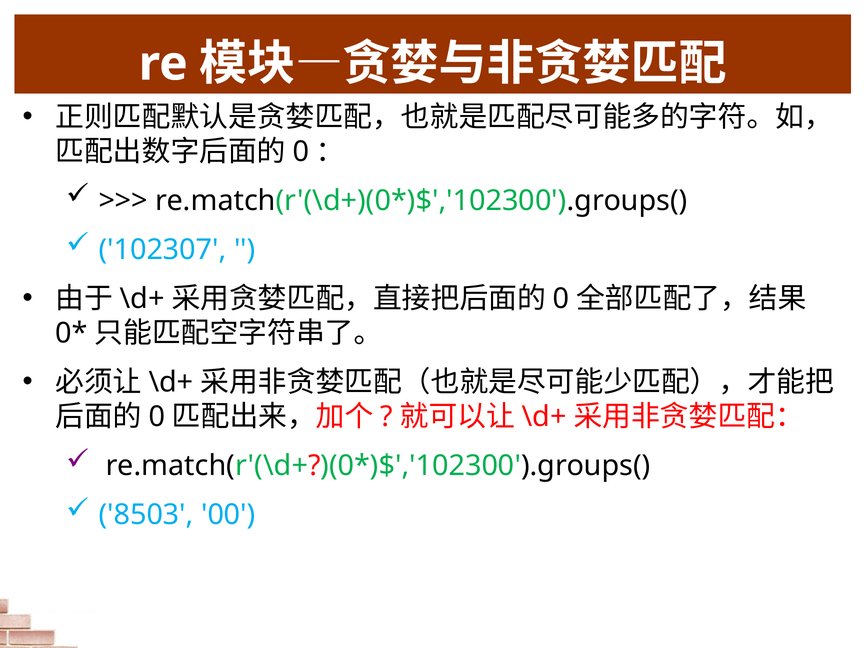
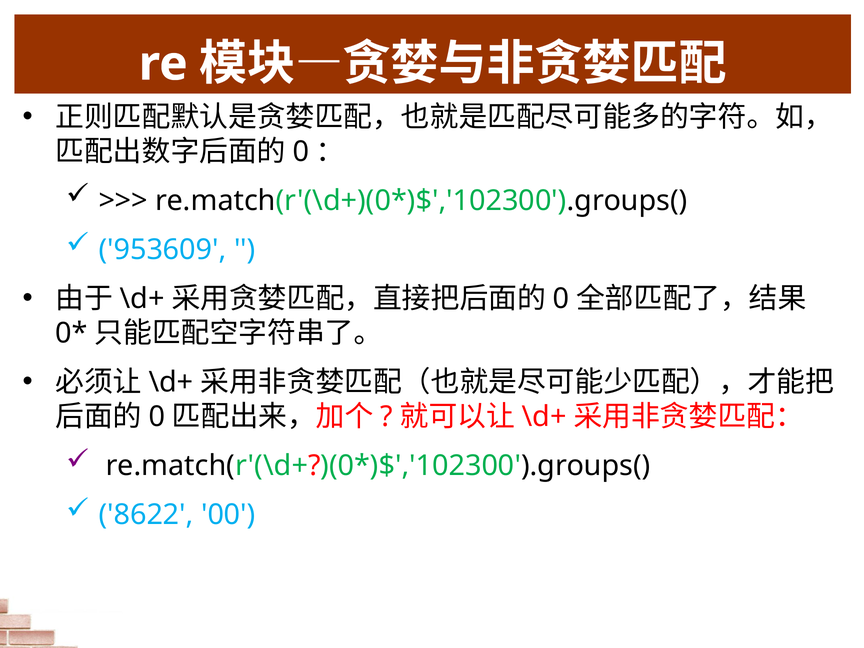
102307: 102307 -> 953609
8503: 8503 -> 8622
